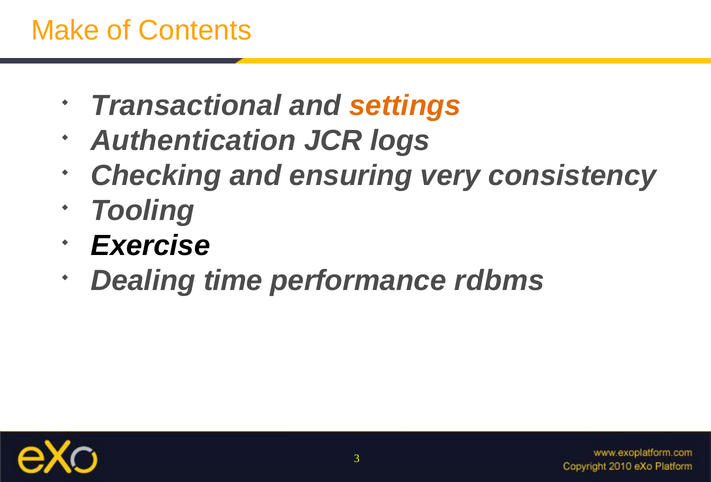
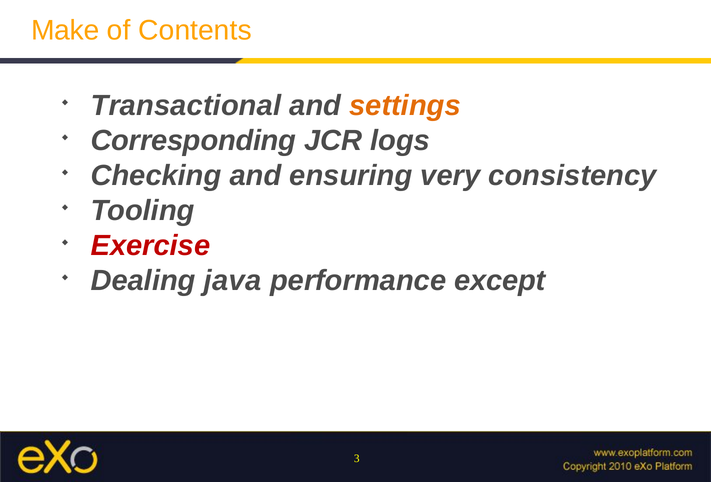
Authentication: Authentication -> Corresponding
Exercise colour: black -> red
time: time -> java
rdbms: rdbms -> except
